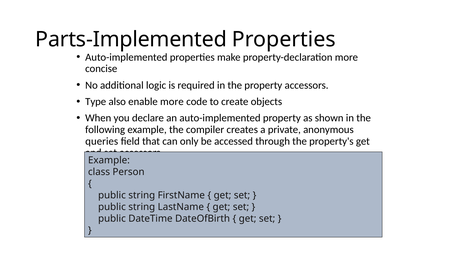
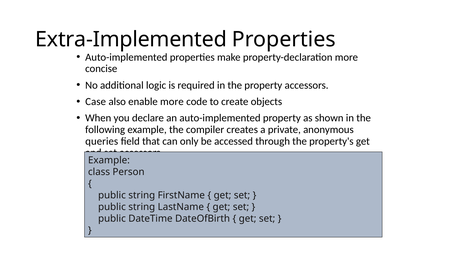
Parts-Implemented: Parts-Implemented -> Extra-Implemented
Type: Type -> Case
